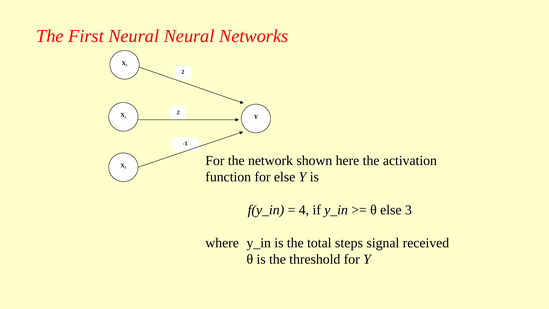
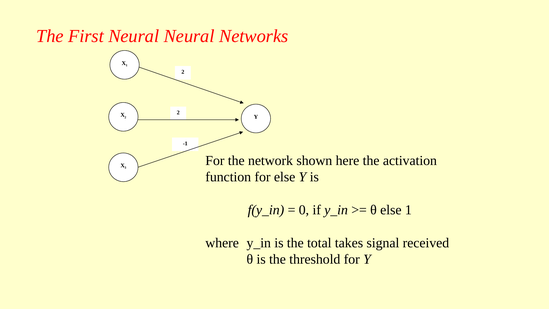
4: 4 -> 0
else 3: 3 -> 1
steps: steps -> takes
